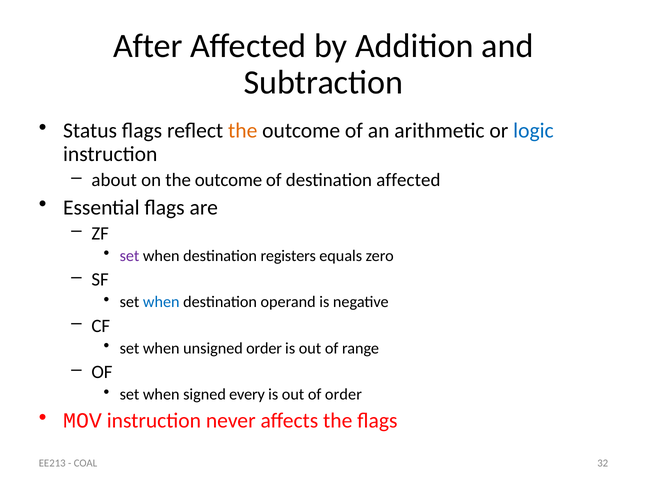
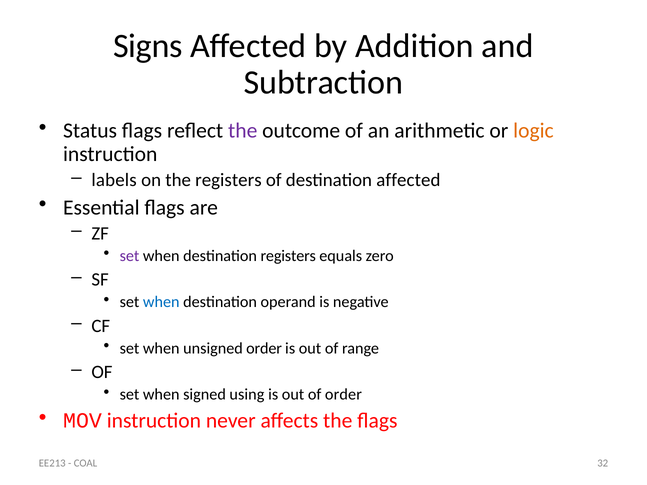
After: After -> Signs
the at (243, 131) colour: orange -> purple
logic colour: blue -> orange
about: about -> labels
on the outcome: outcome -> registers
every: every -> using
